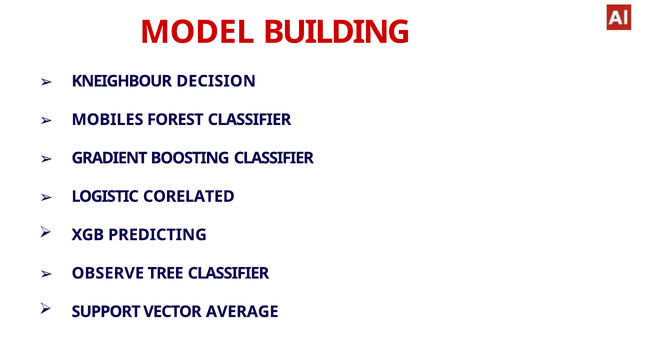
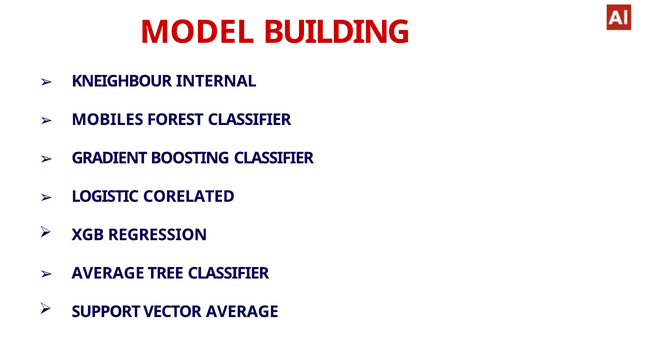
DECISION: DECISION -> INTERNAL
PREDICTING: PREDICTING -> REGRESSION
OBSERVE at (108, 273): OBSERVE -> AVERAGE
